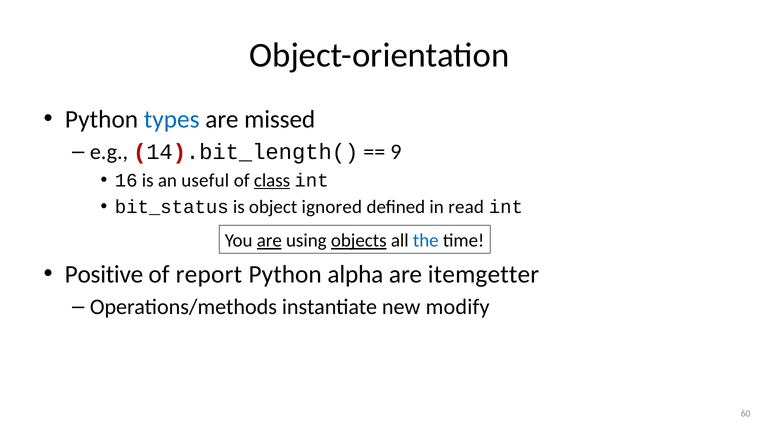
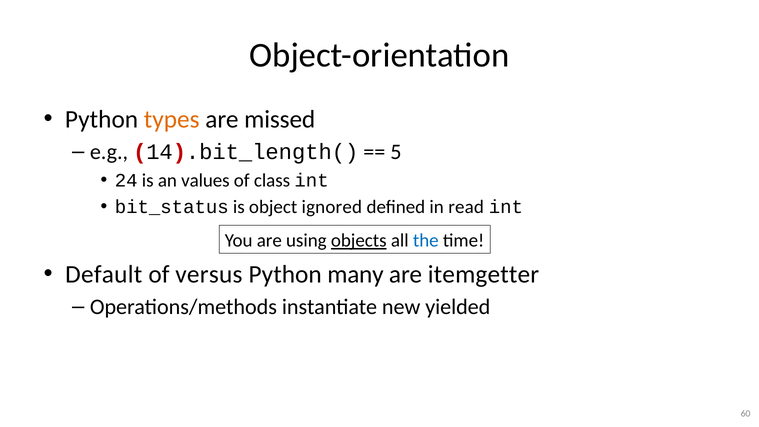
types colour: blue -> orange
9: 9 -> 5
16: 16 -> 24
useful: useful -> values
class underline: present -> none
are at (269, 241) underline: present -> none
Positive: Positive -> Default
report: report -> versus
alpha: alpha -> many
modify: modify -> yielded
